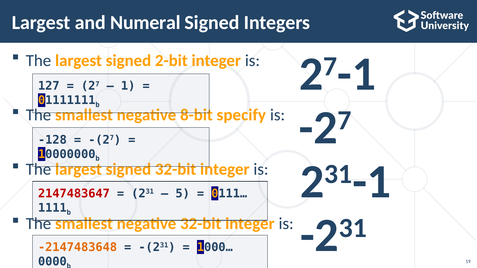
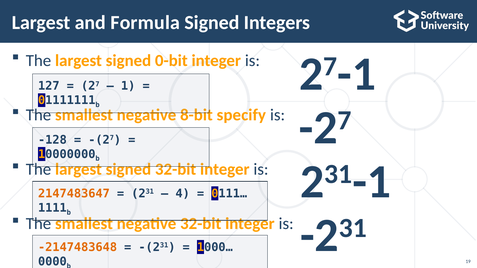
Numeral: Numeral -> Formula
2-bit: 2-bit -> 0-bit
2147483647 colour: red -> orange
5: 5 -> 4
